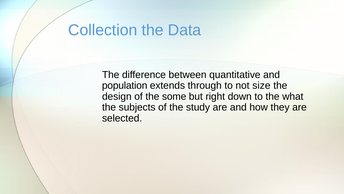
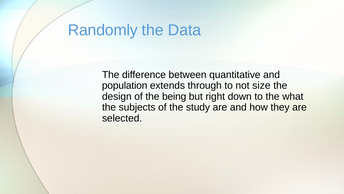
Collection: Collection -> Randomly
some: some -> being
